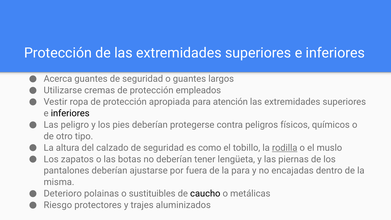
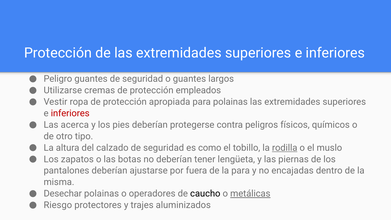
Acerca: Acerca -> Peligro
para atención: atención -> polainas
inferiores at (70, 113) colour: black -> red
peligro: peligro -> acerca
Deterioro: Deterioro -> Desechar
sustituibles: sustituibles -> operadores
metálicas underline: none -> present
